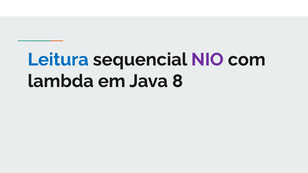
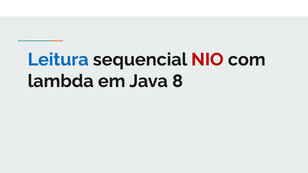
NIO colour: purple -> red
